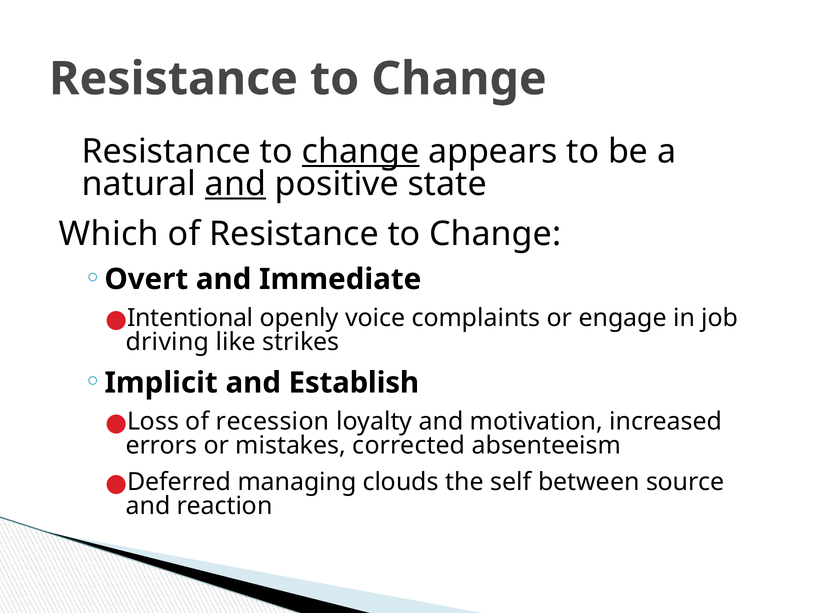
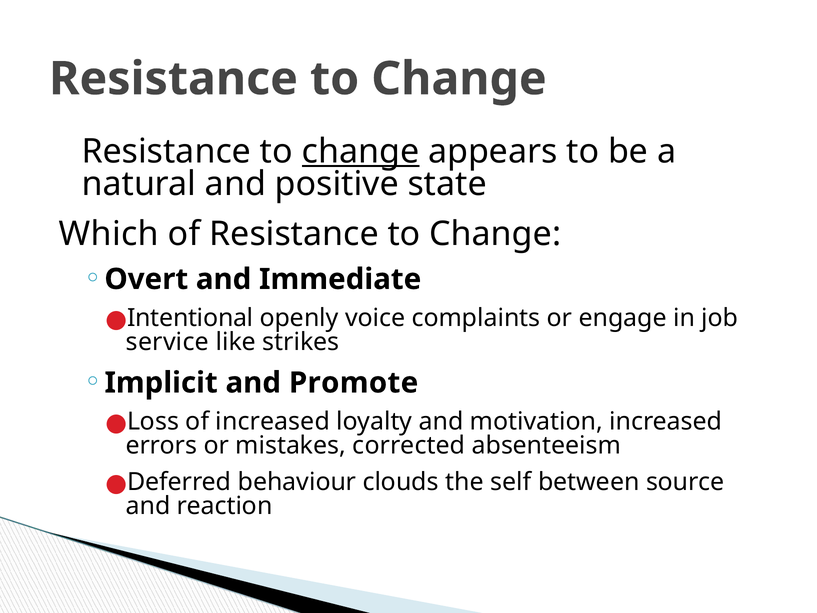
and at (236, 184) underline: present -> none
driving: driving -> service
Establish: Establish -> Promote
of recession: recession -> increased
managing: managing -> behaviour
